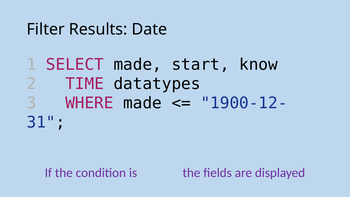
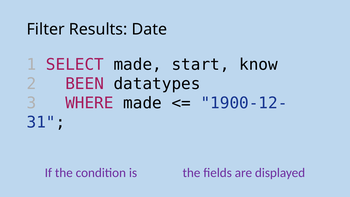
TIME: TIME -> BEEN
